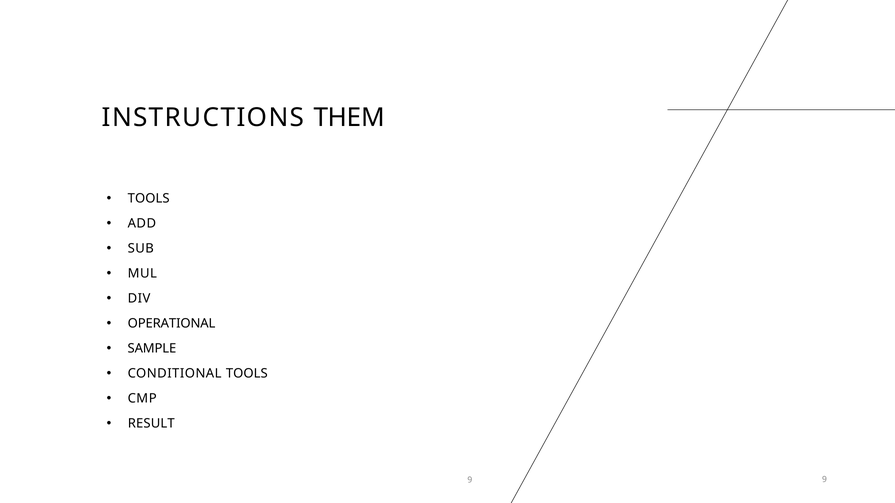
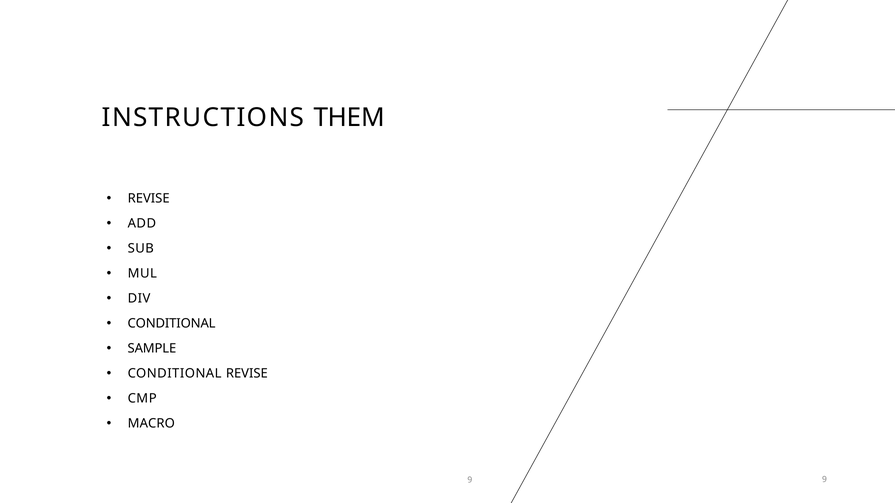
TOOLS at (149, 199): TOOLS -> REVISE
OPERATIONAL at (172, 324): OPERATIONAL -> CONDITIONAL
CONDITIONAL TOOLS: TOOLS -> REVISE
RESULT: RESULT -> MACRO
